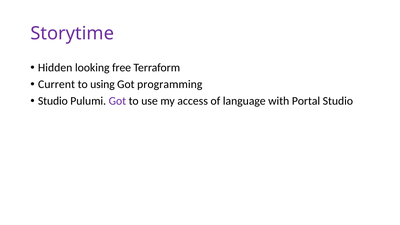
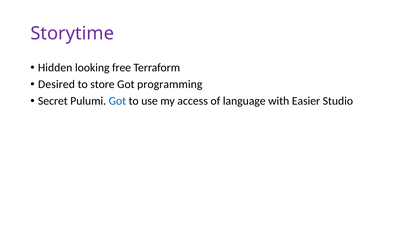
Current: Current -> Desired
using: using -> store
Studio at (53, 101): Studio -> Secret
Got at (117, 101) colour: purple -> blue
Portal: Portal -> Easier
